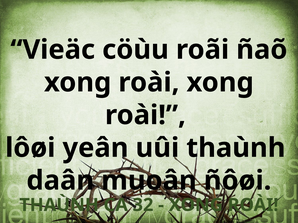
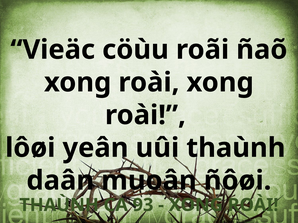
32: 32 -> 93
